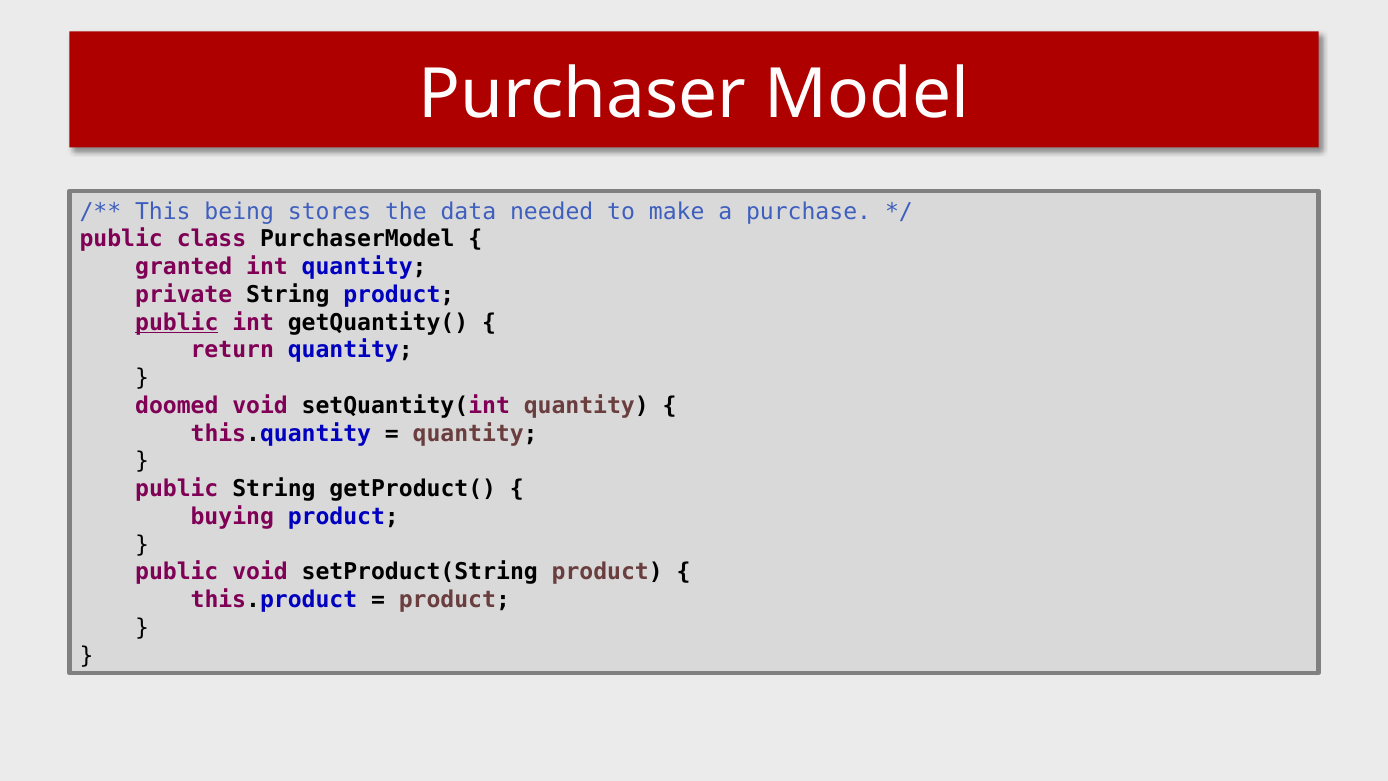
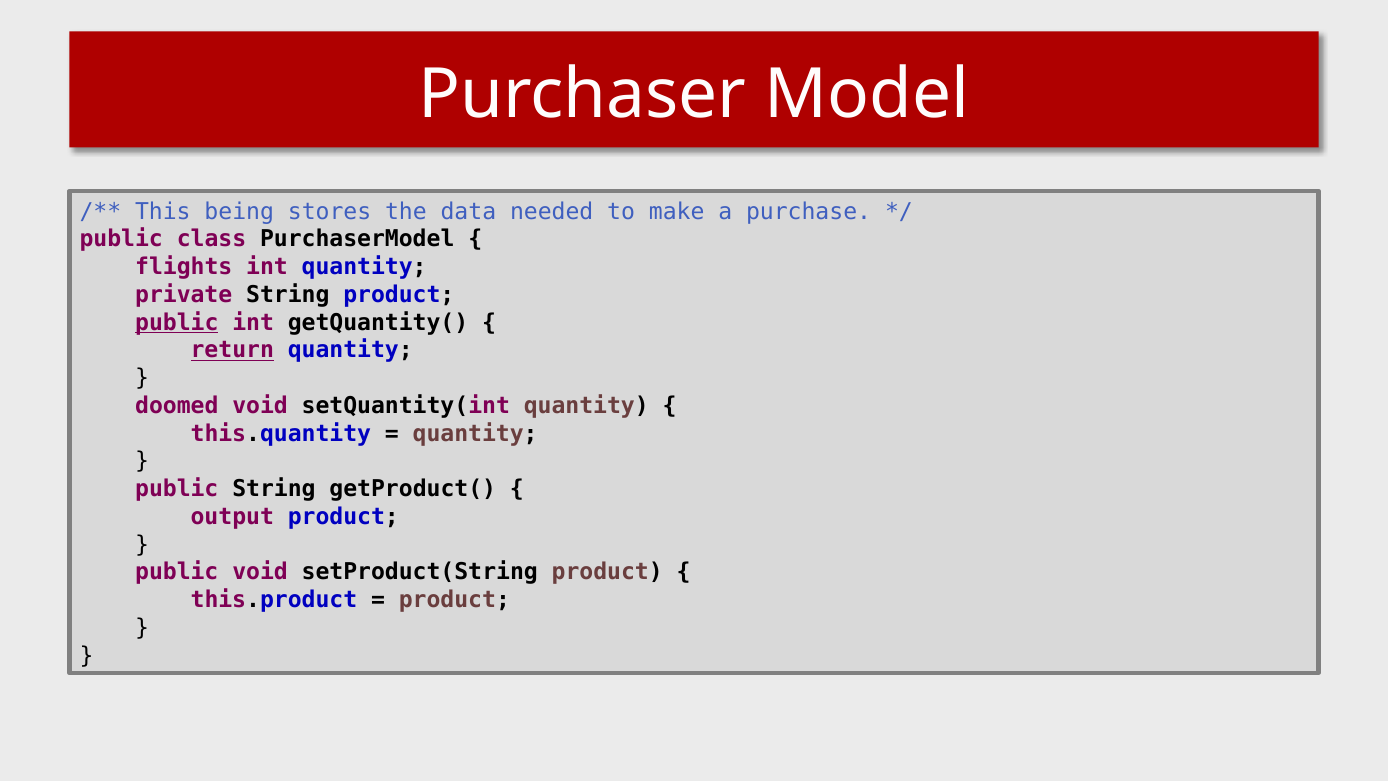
granted: granted -> flights
return underline: none -> present
buying: buying -> output
